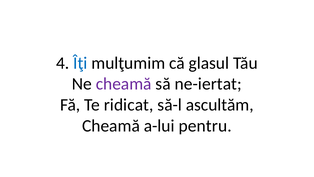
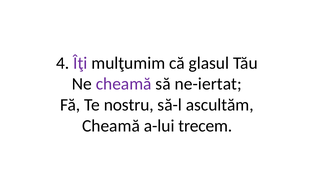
Îţi colour: blue -> purple
ridicat: ridicat -> nostru
pentru: pentru -> trecem
